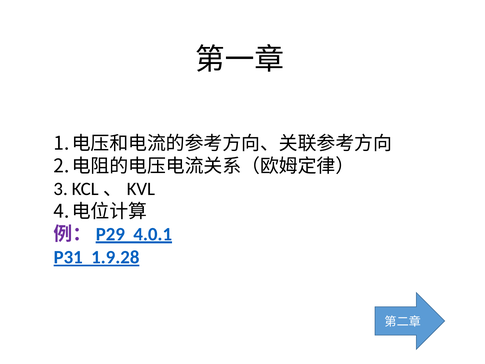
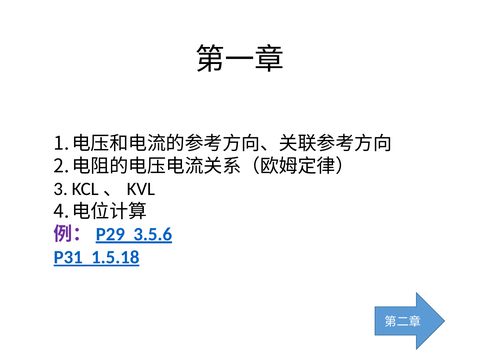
4.0.1: 4.0.1 -> 3.5.6
1.9.28: 1.9.28 -> 1.5.18
